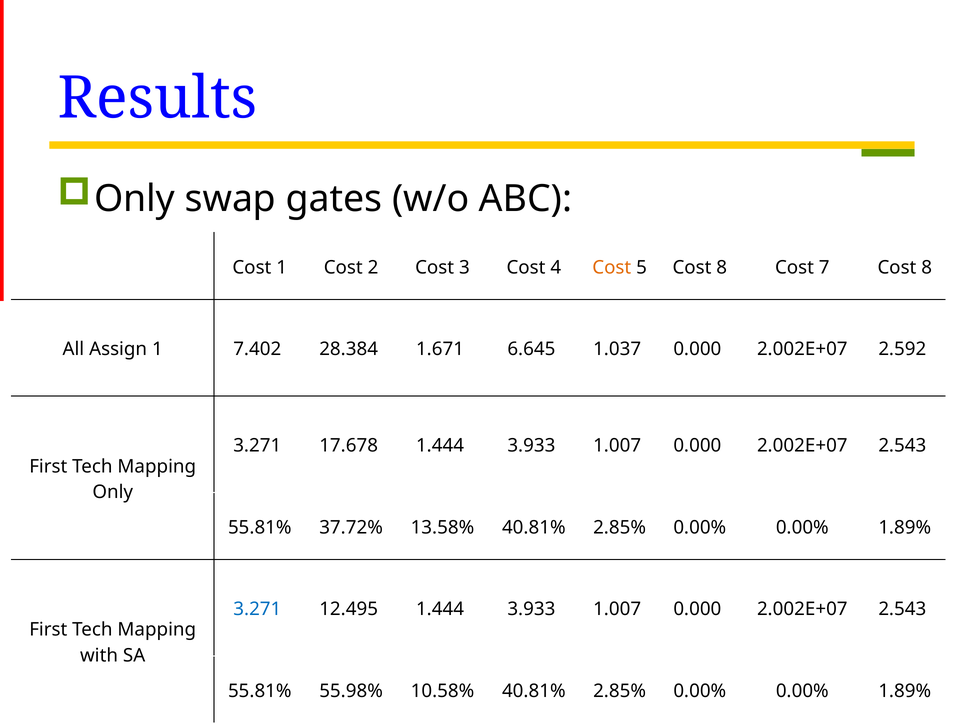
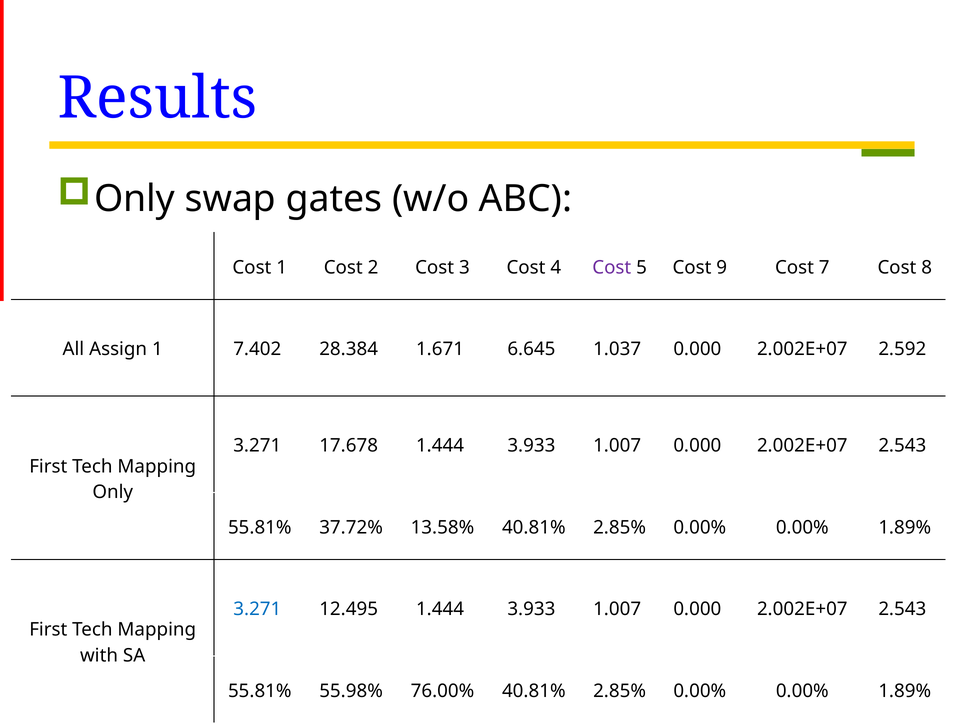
Cost at (612, 267) colour: orange -> purple
5 Cost 8: 8 -> 9
10.58%: 10.58% -> 76.00%
